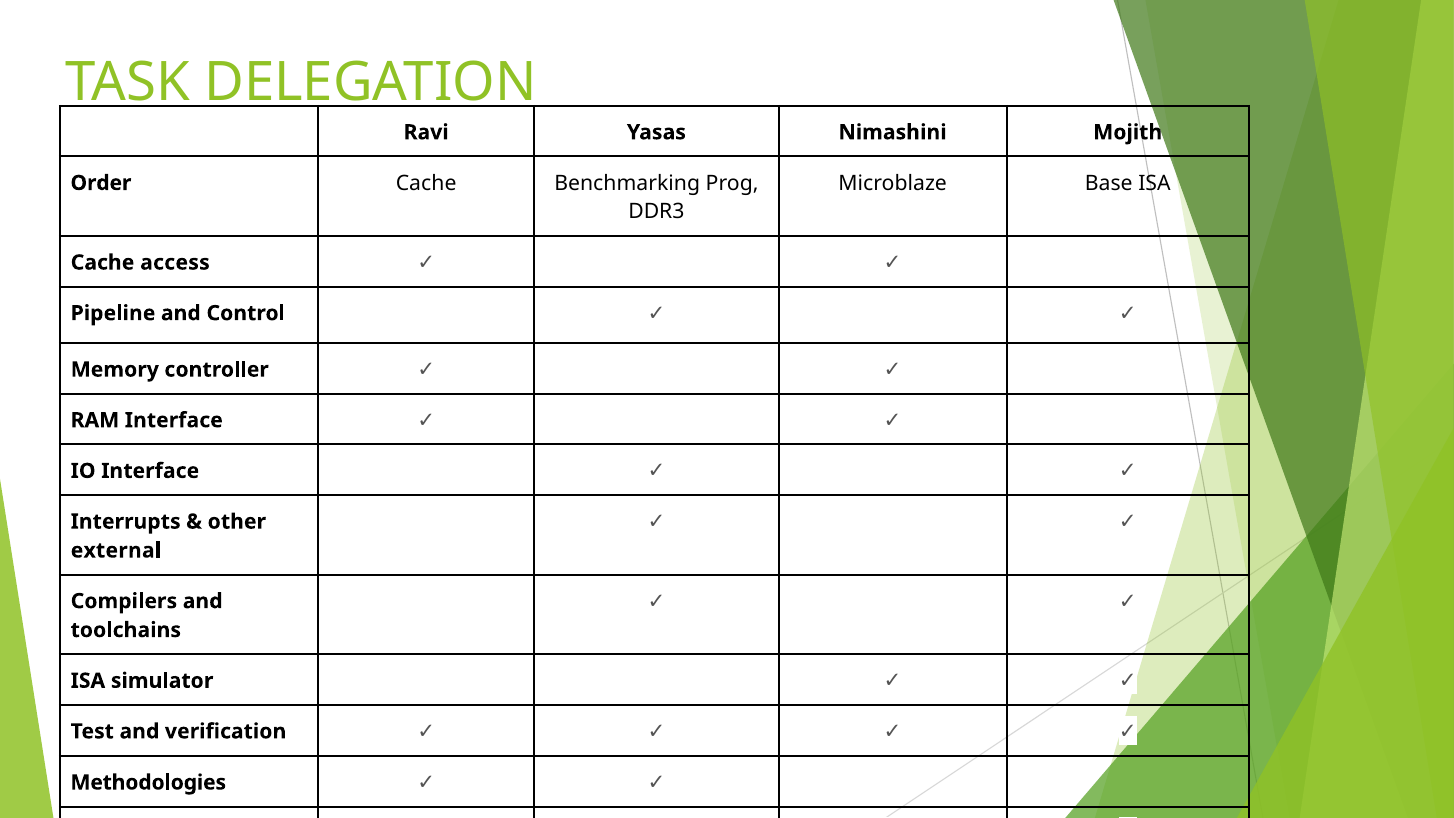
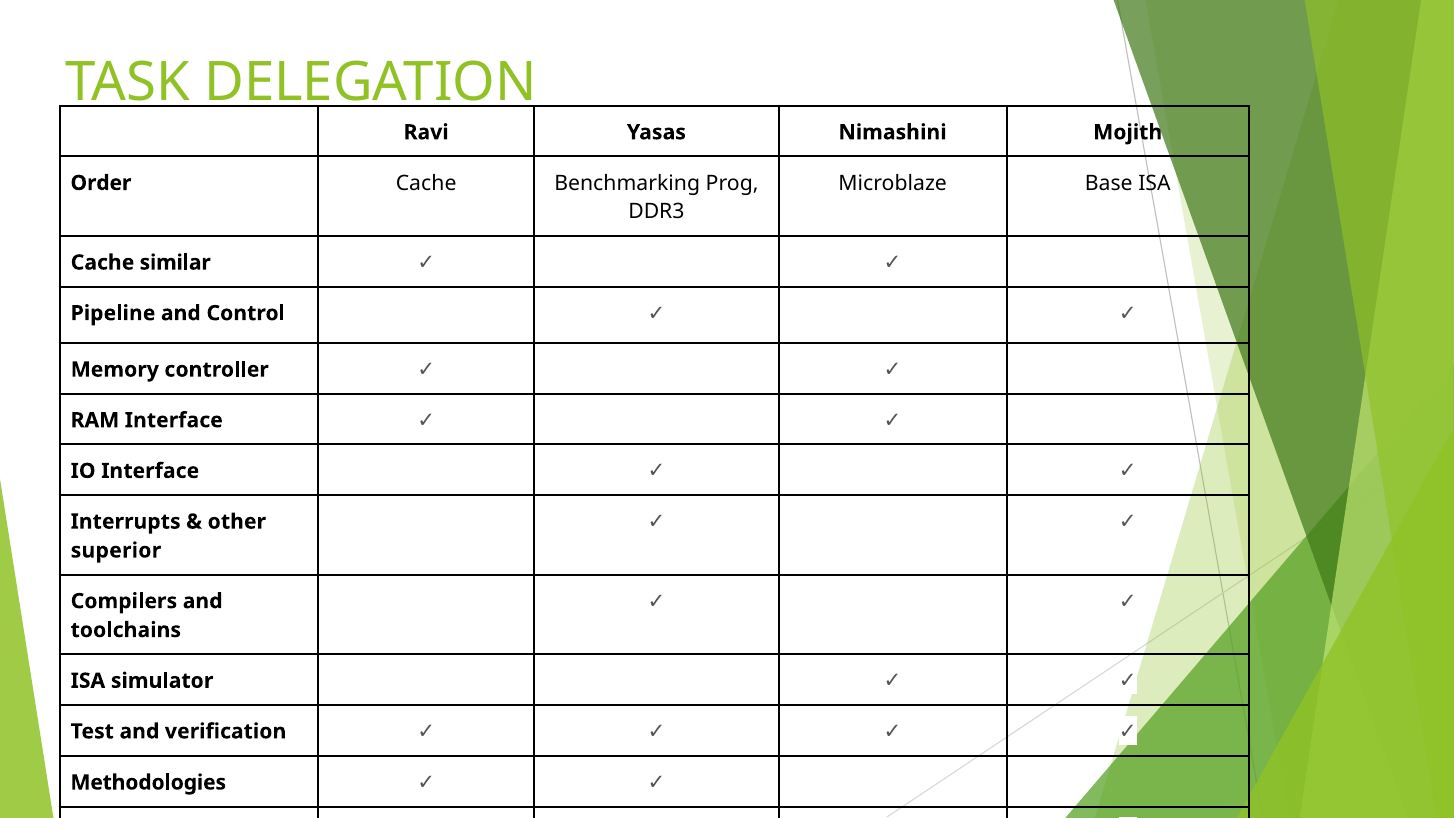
access: access -> similar
external: external -> superior
